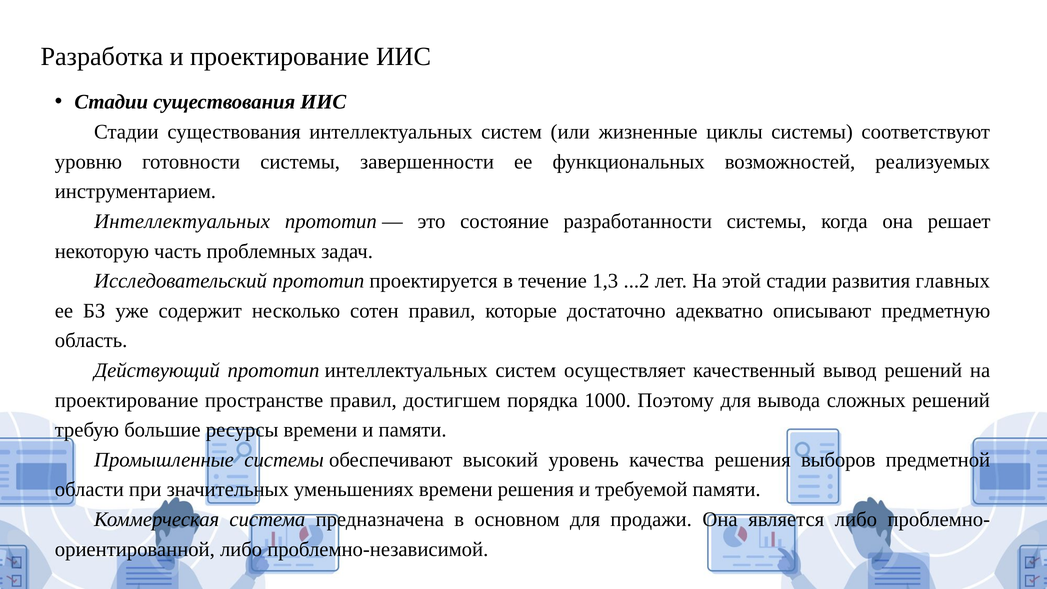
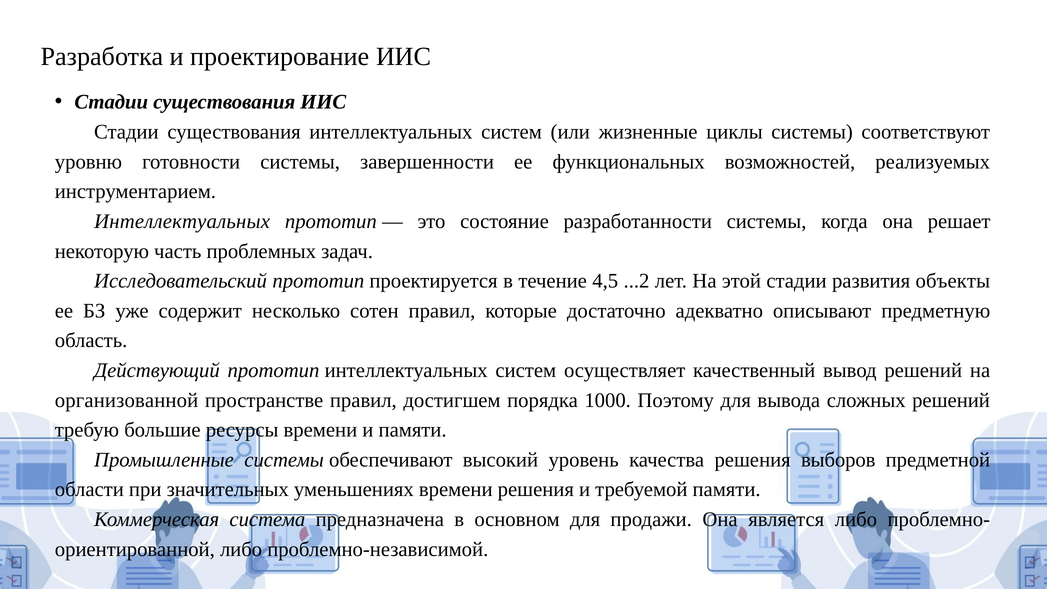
1,3: 1,3 -> 4,5
главных: главных -> объекты
проектирование at (127, 400): проектирование -> организованной
